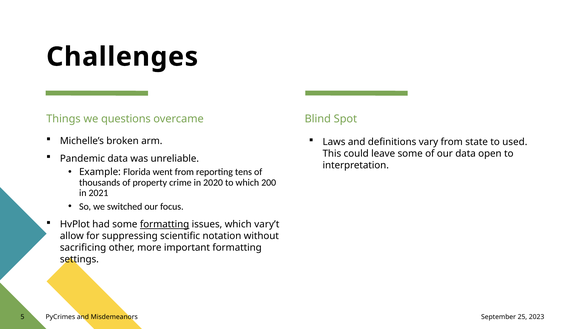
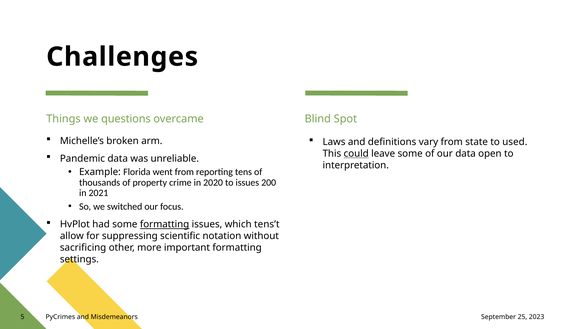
could underline: none -> present
to which: which -> issues
vary’t: vary’t -> tens’t
